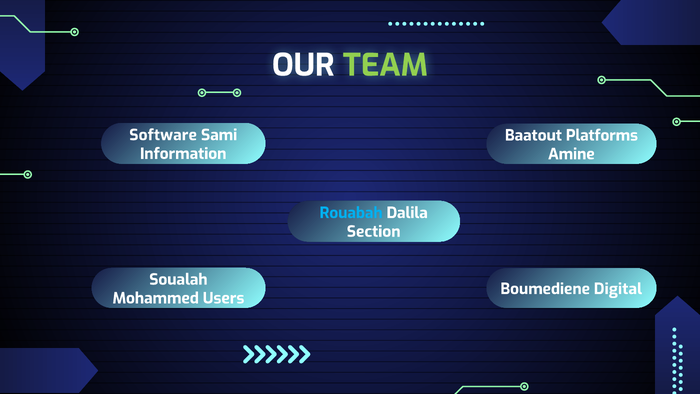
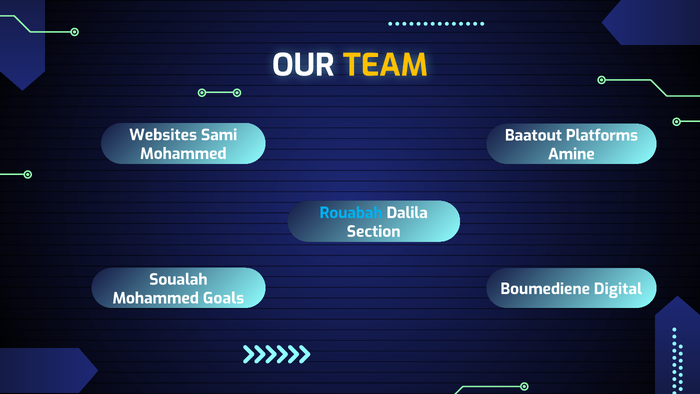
TEAM colour: light green -> yellow
Software: Software -> Websites
Information at (183, 154): Information -> Mohammed
Users: Users -> Goals
